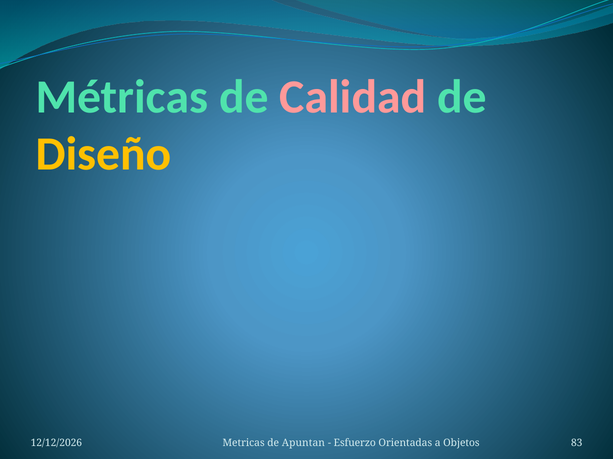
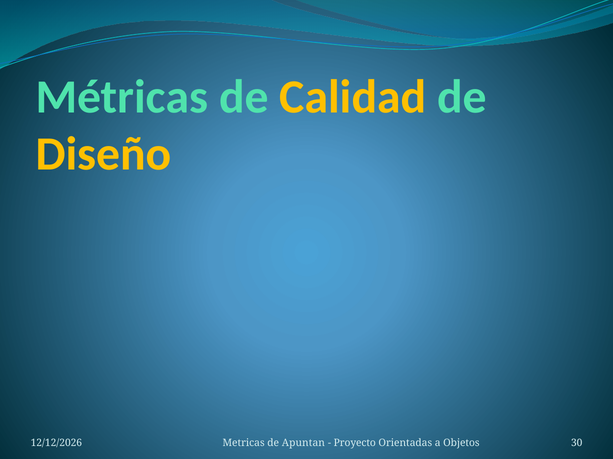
Calidad colour: pink -> yellow
Esfuerzo: Esfuerzo -> Proyecto
83: 83 -> 30
